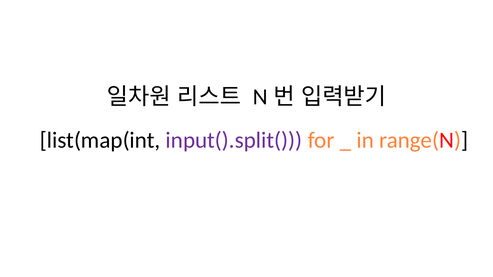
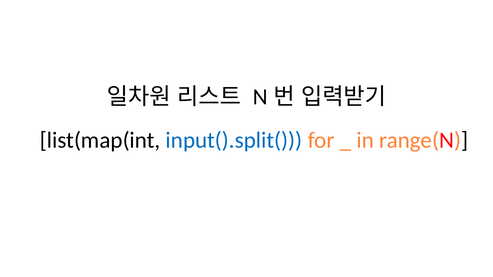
input().split( colour: purple -> blue
